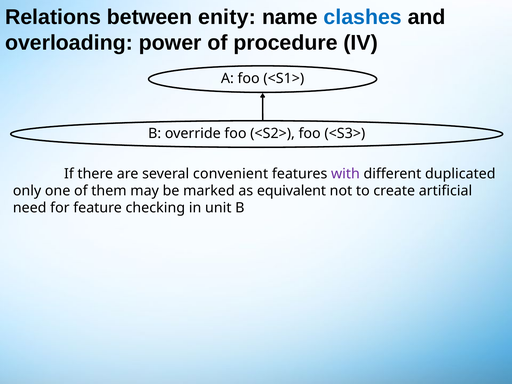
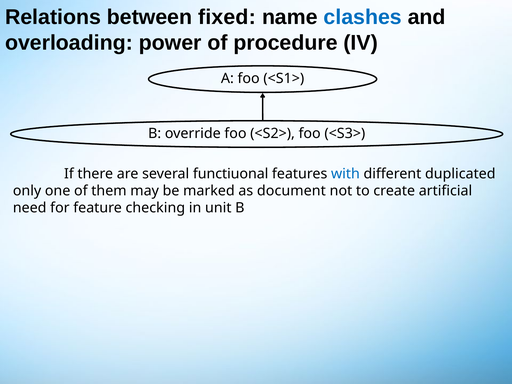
enity: enity -> fixed
convenient: convenient -> functiuonal
with colour: purple -> blue
equivalent: equivalent -> document
